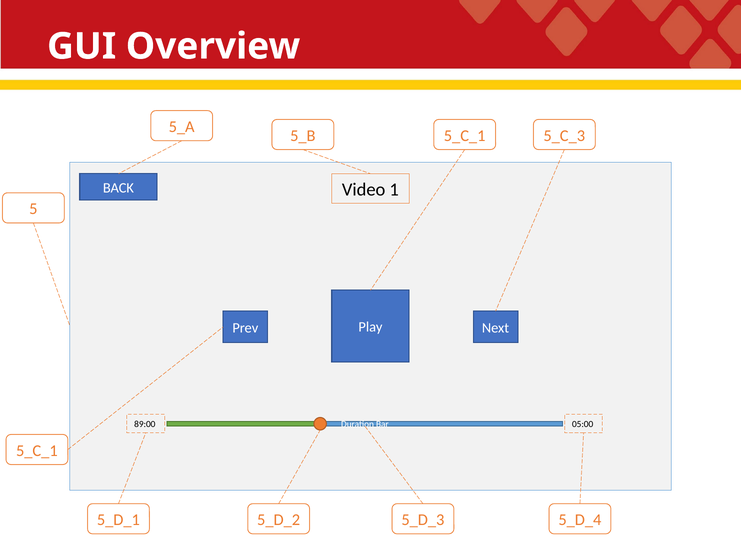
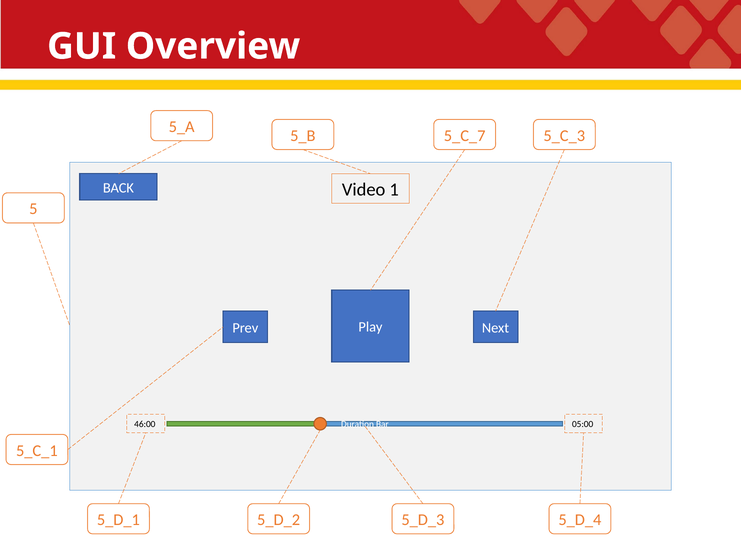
5_C_1 at (465, 136): 5_C_1 -> 5_C_7
89:00: 89:00 -> 46:00
